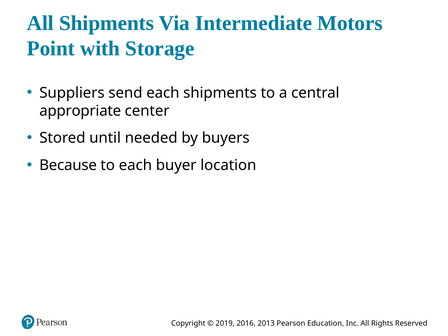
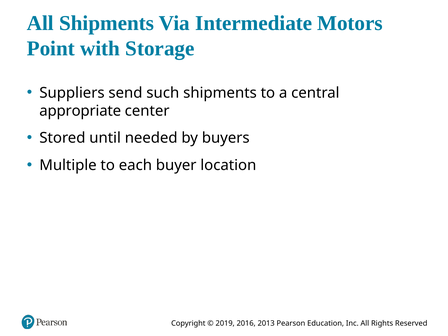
send each: each -> such
Because: Because -> Multiple
